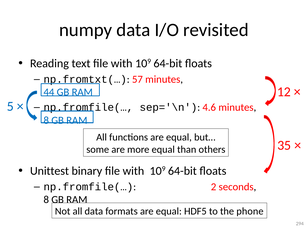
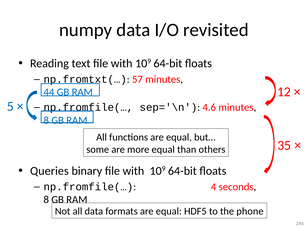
Unittest: Unittest -> Queries
2: 2 -> 4
